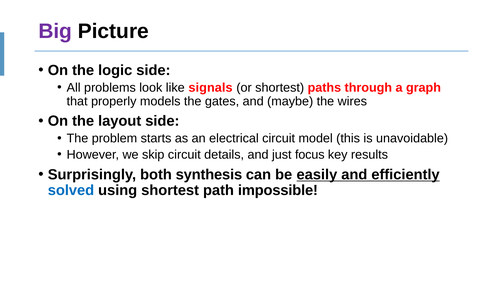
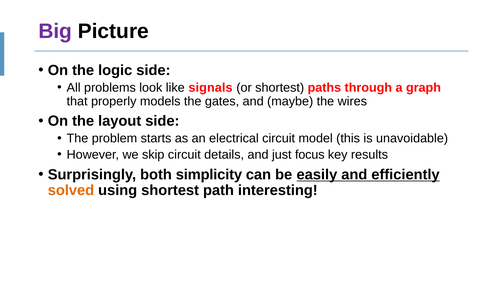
synthesis: synthesis -> simplicity
solved colour: blue -> orange
impossible: impossible -> interesting
